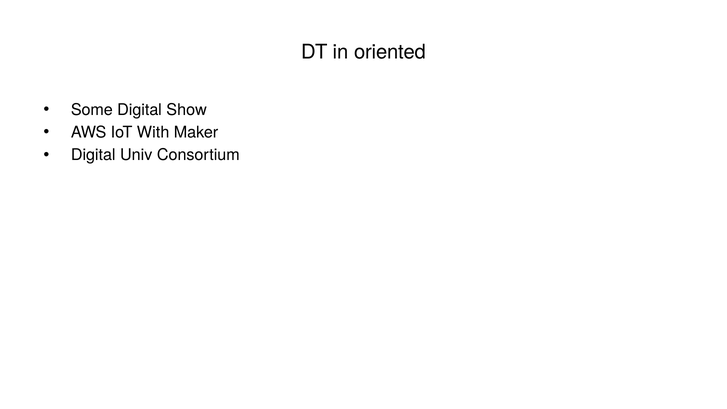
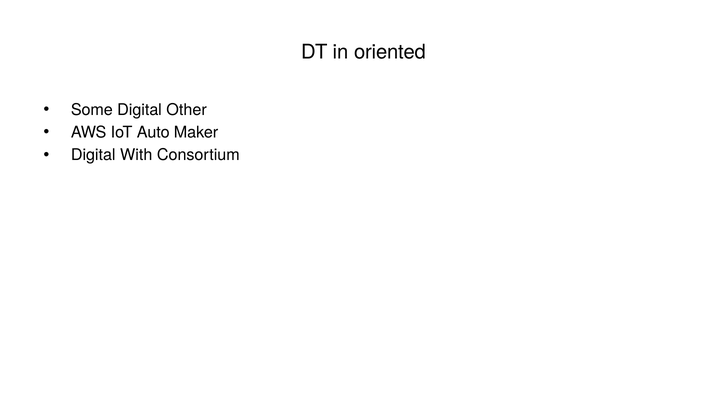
Show: Show -> Other
With: With -> Auto
Univ: Univ -> With
